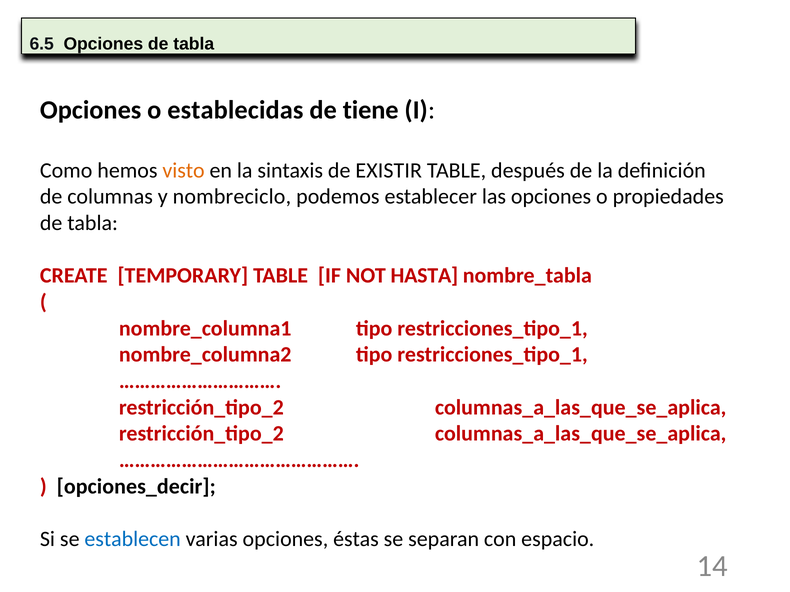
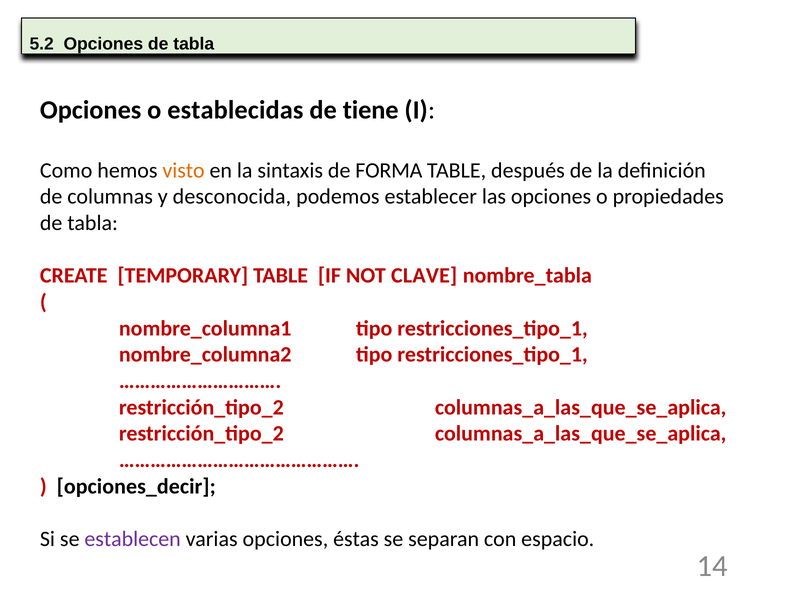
6.5: 6.5 -> 5.2
EXISTIR: EXISTIR -> FORMA
nombreciclo: nombreciclo -> desconocida
HASTA: HASTA -> CLAVE
establecen colour: blue -> purple
